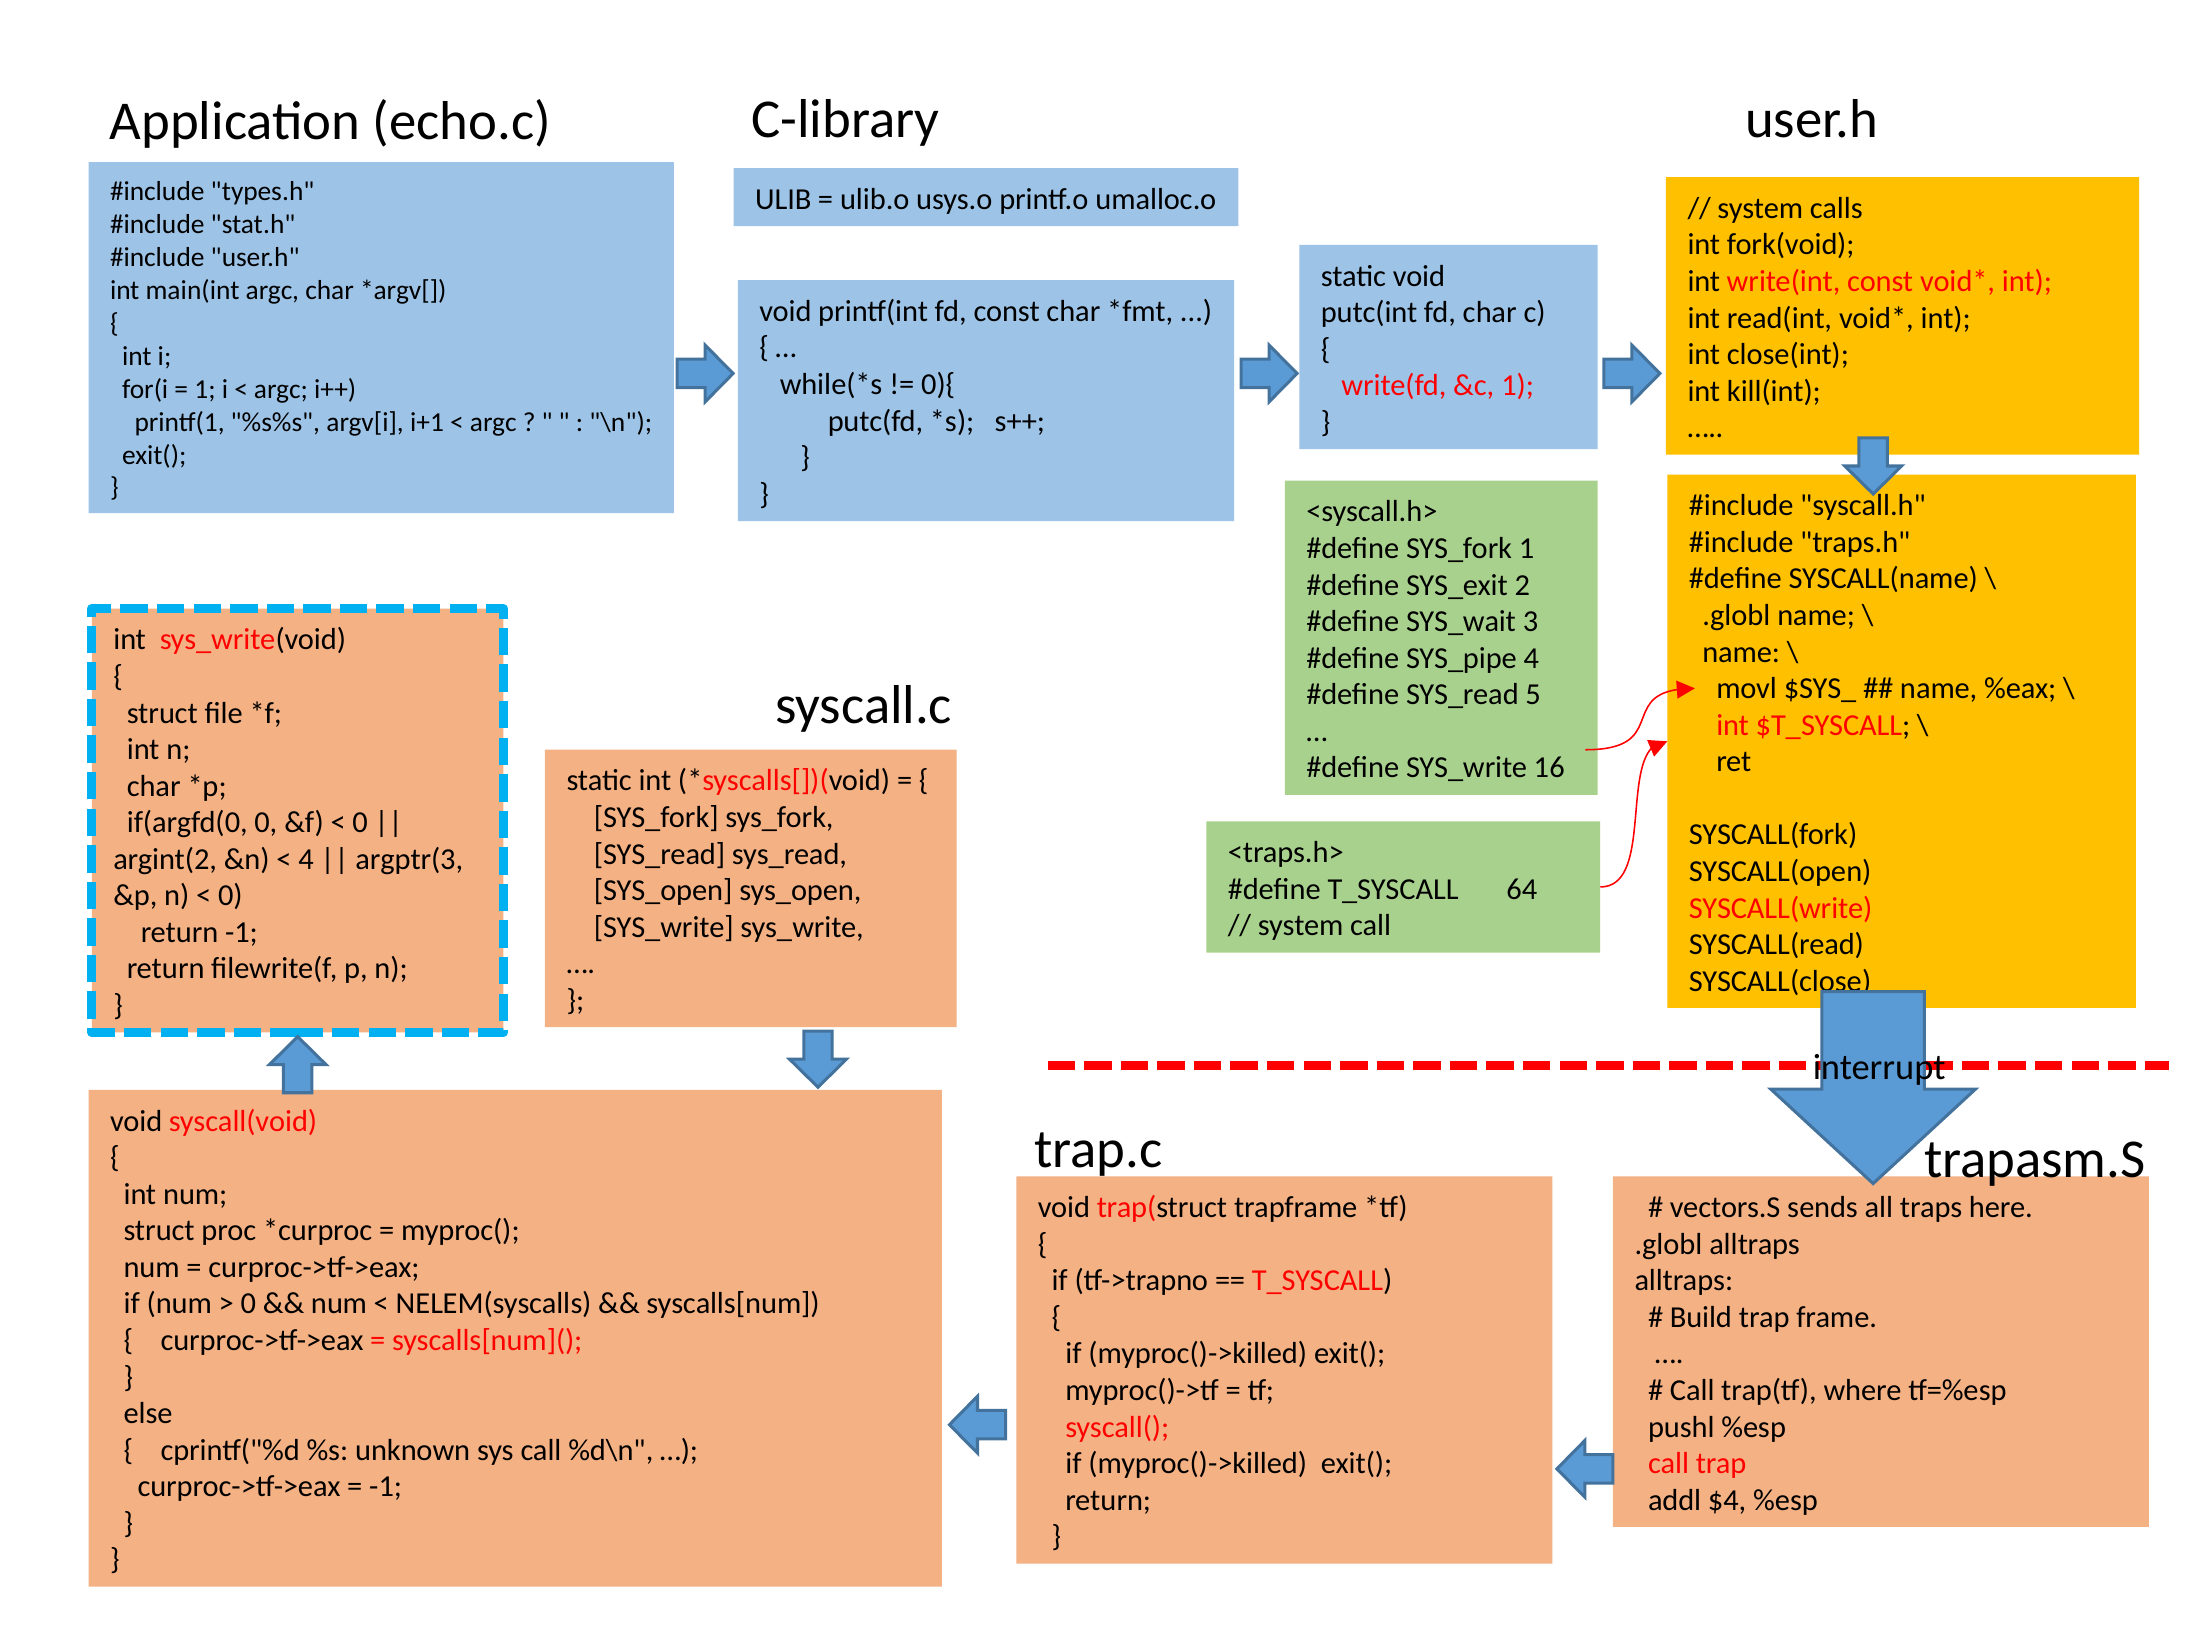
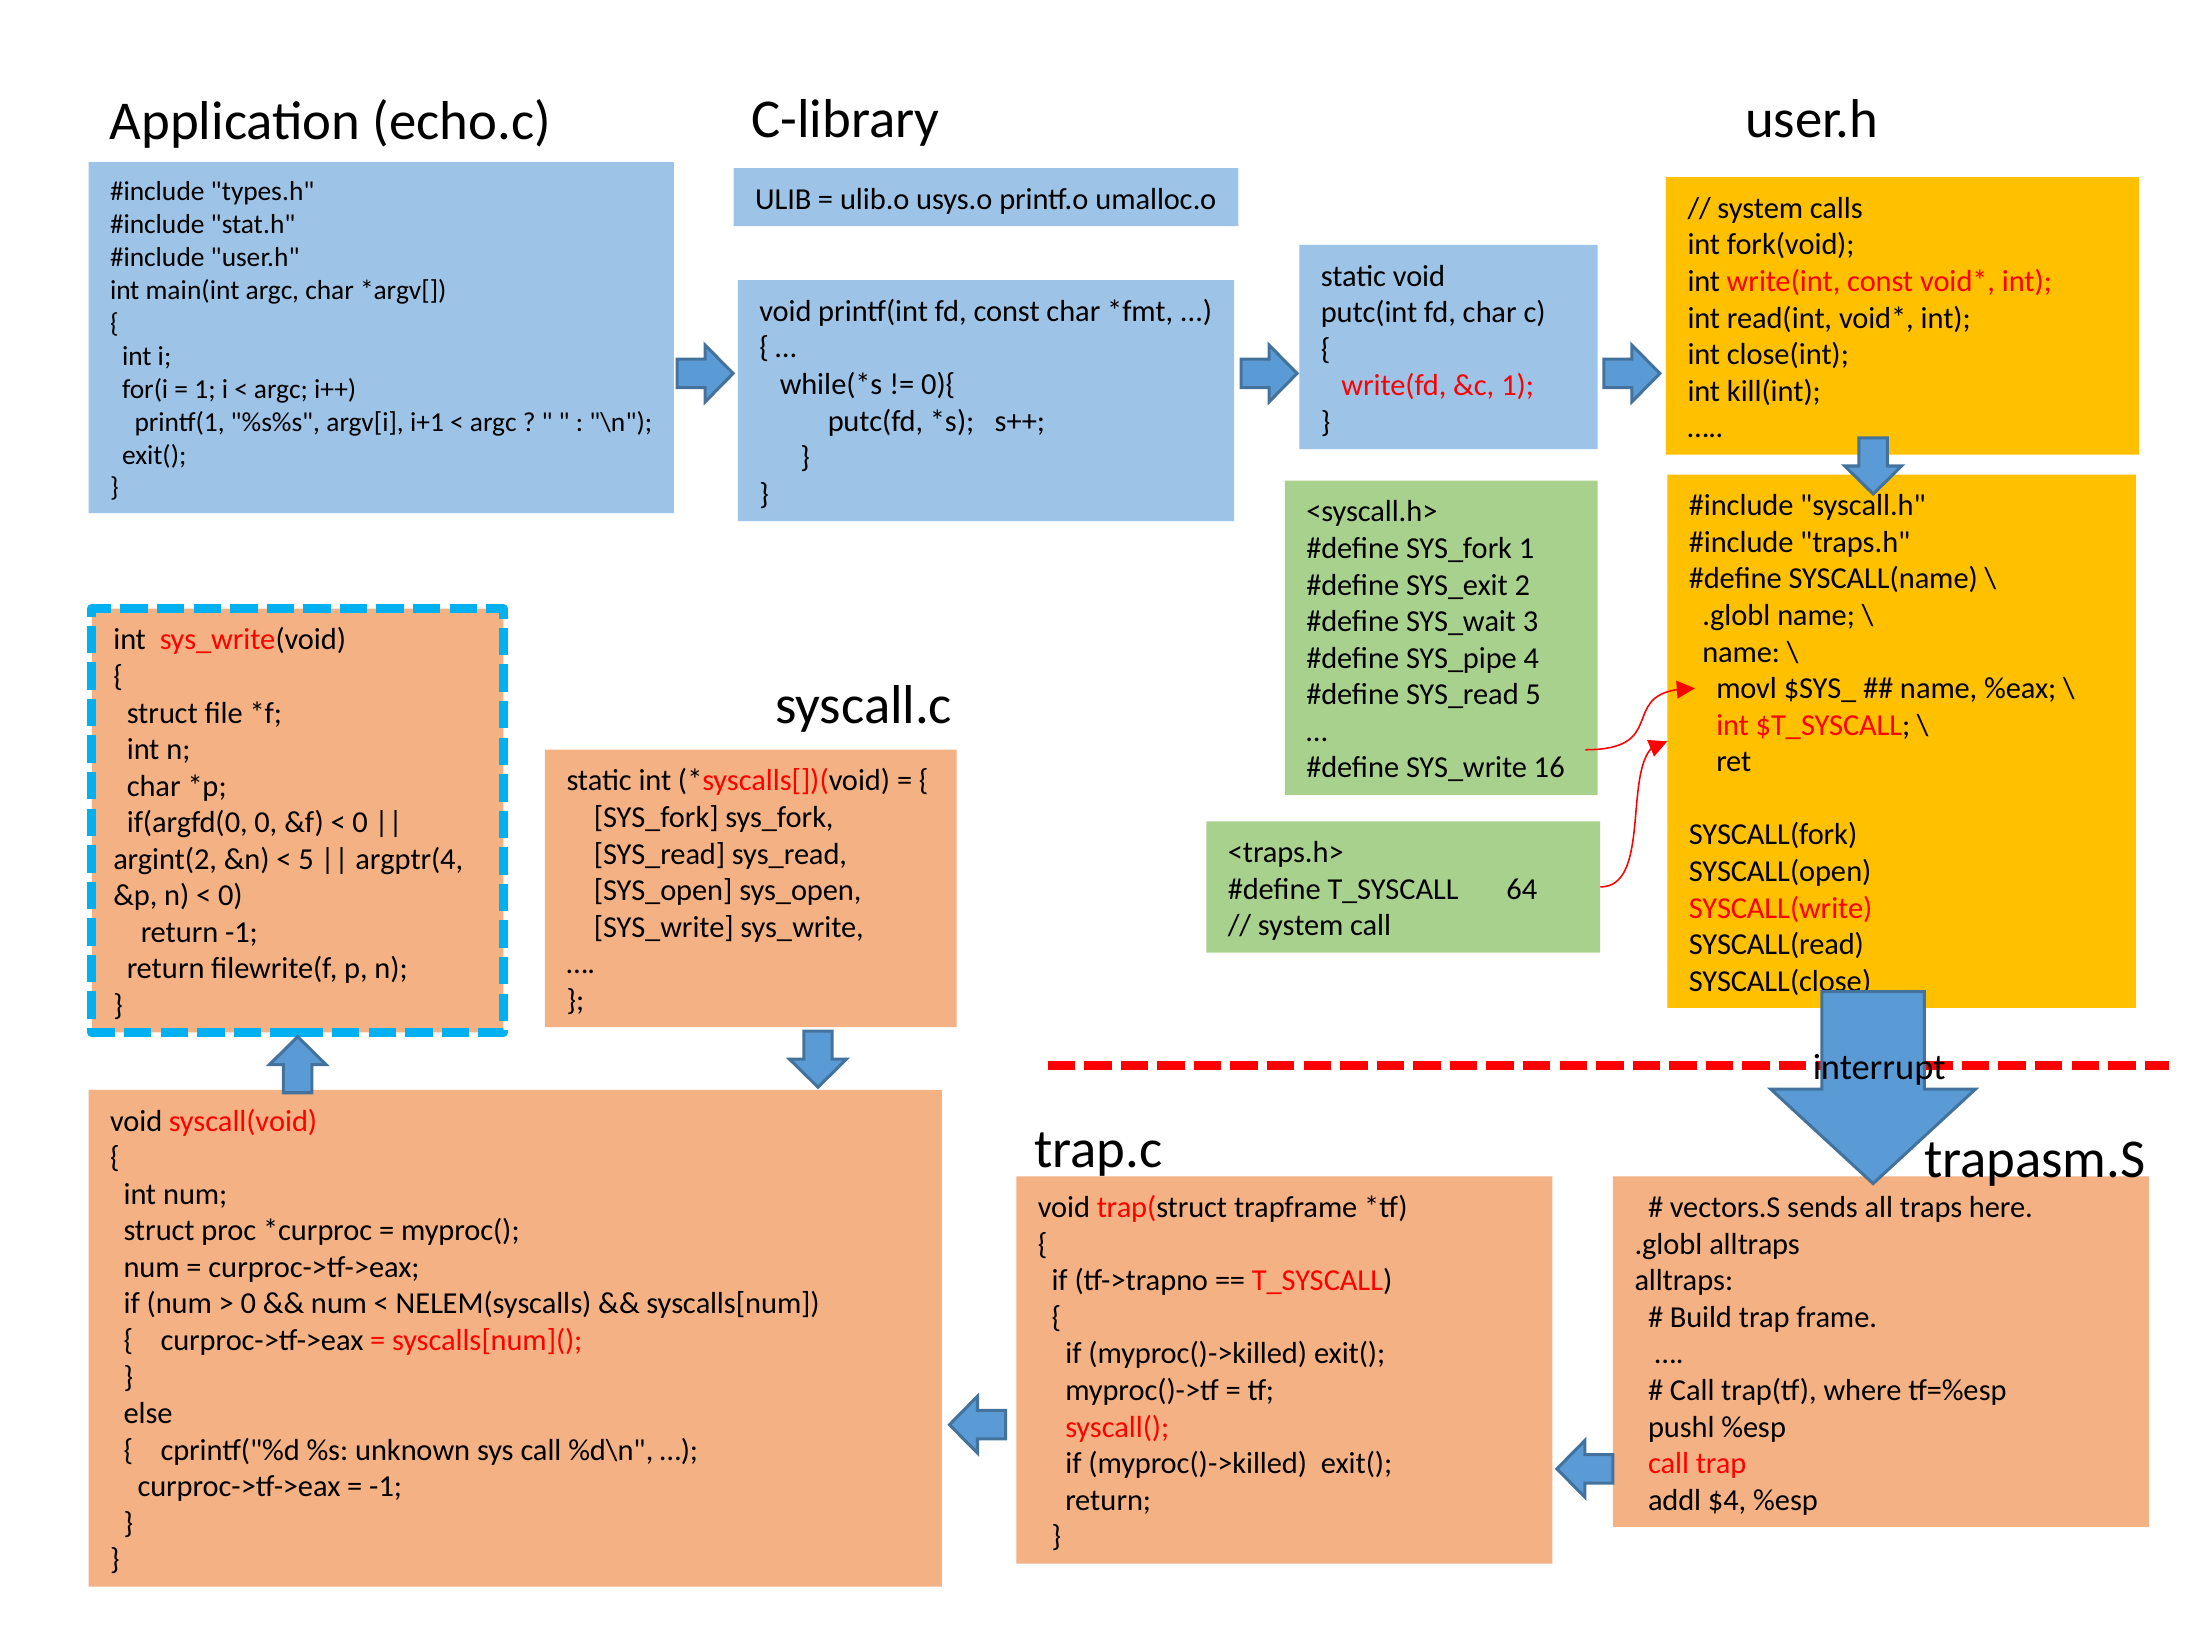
4 at (306, 859): 4 -> 5
argptr(3: argptr(3 -> argptr(4
